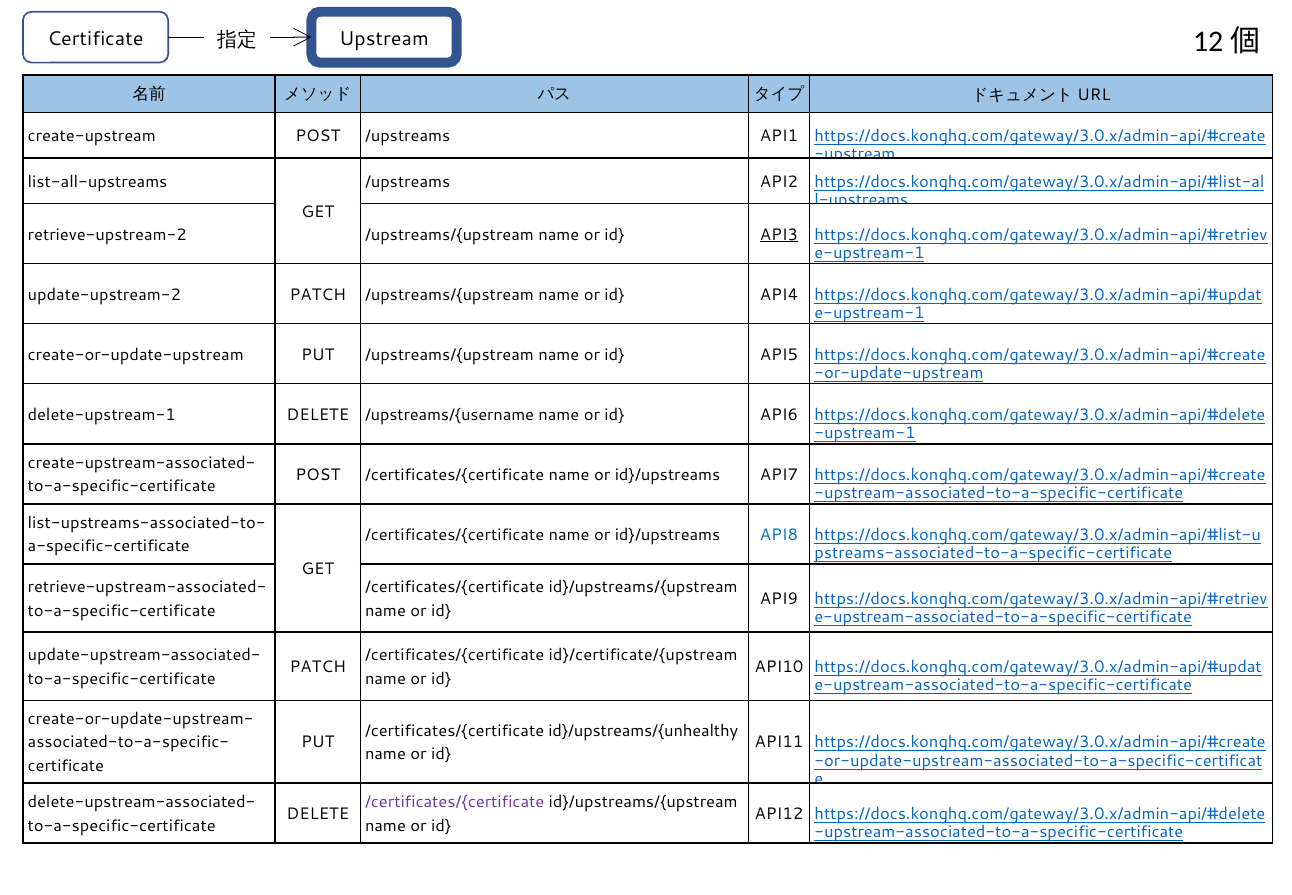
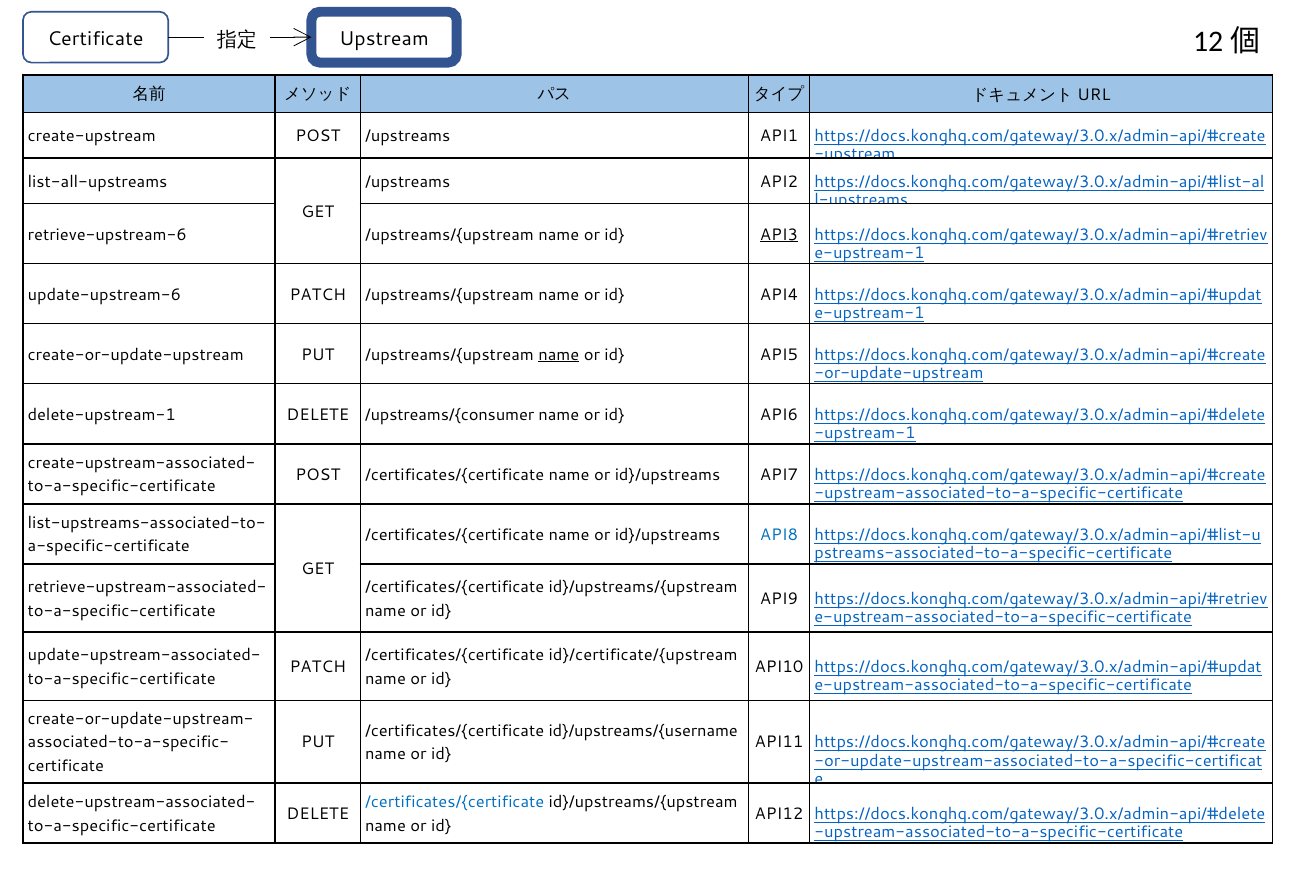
retrieve-upstream-2: retrieve-upstream-2 -> retrieve-upstream-6
update-upstream-2: update-upstream-2 -> update-upstream-6
name at (559, 354) underline: none -> present
/upstreams/{username: /upstreams/{username -> /upstreams/{consumer
id}/upstreams/{unhealthy: id}/upstreams/{unhealthy -> id}/upstreams/{username
/certificates/{certificate at (455, 802) colour: purple -> blue
